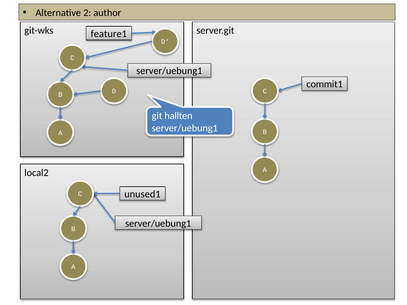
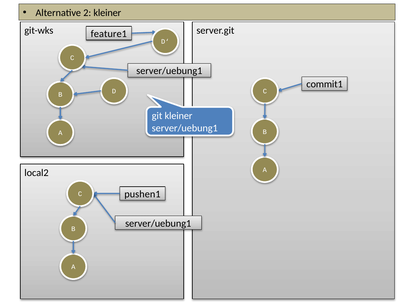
2 author: author -> kleiner
git hallten: hallten -> kleiner
unused1: unused1 -> pushen1
